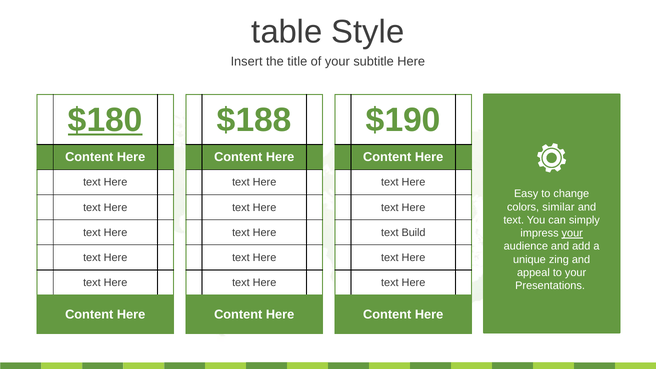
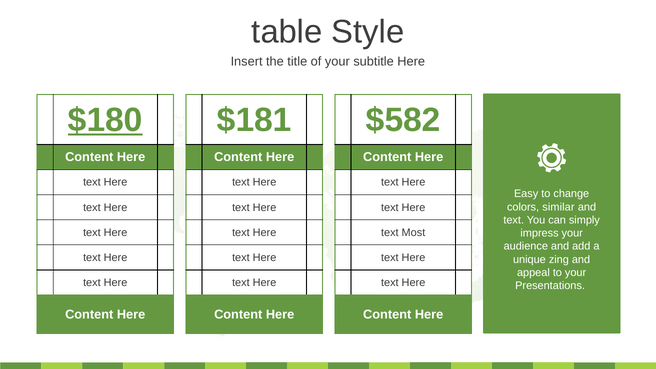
$188: $188 -> $181
$190: $190 -> $582
Build: Build -> Most
your at (572, 233) underline: present -> none
